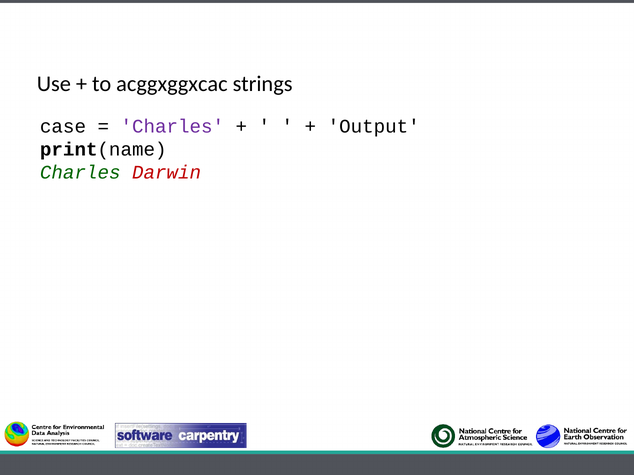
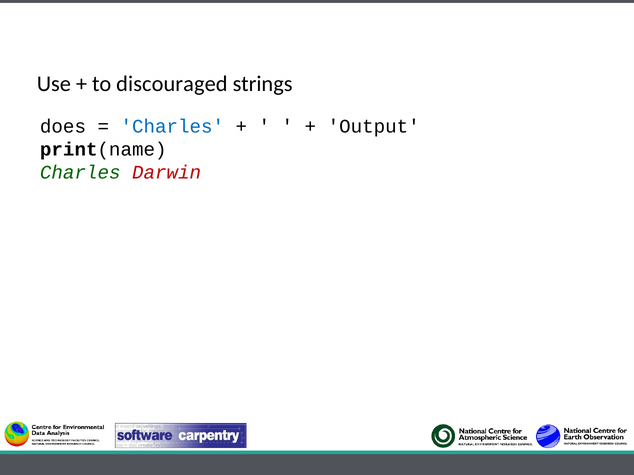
acggxggxcac: acggxggxcac -> discouraged
case: case -> does
Charles at (172, 127) colour: purple -> blue
